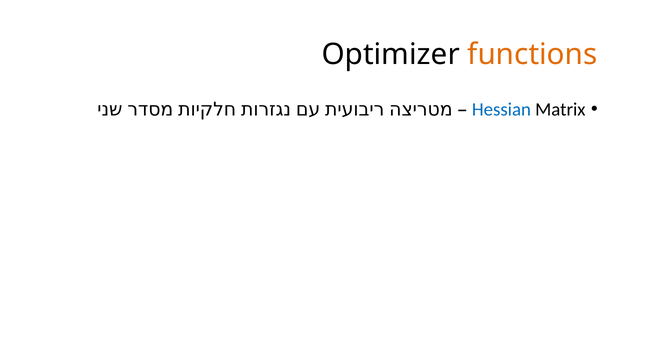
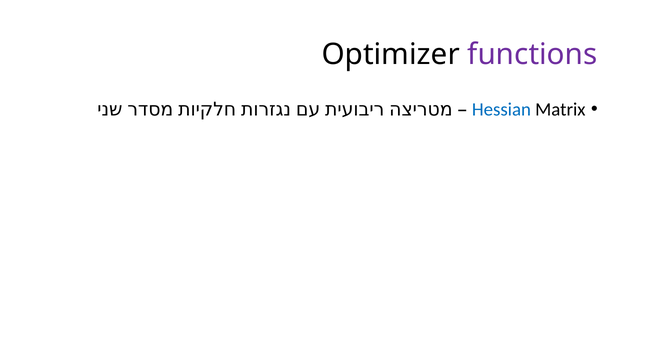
functions colour: orange -> purple
